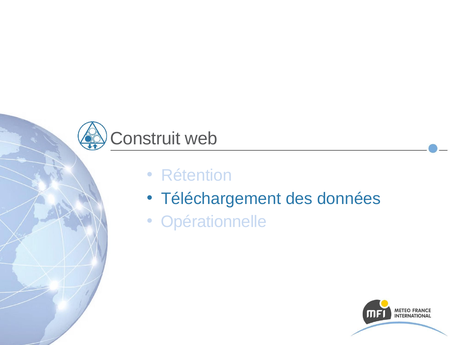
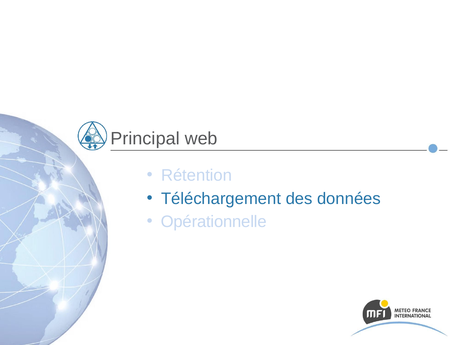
Construit: Construit -> Principal
